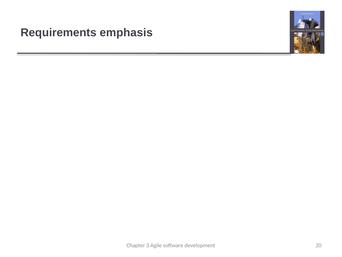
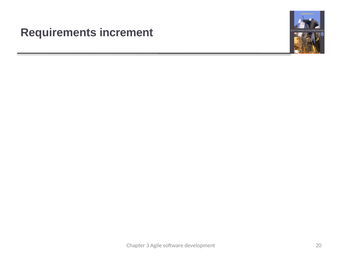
emphasis: emphasis -> increment
